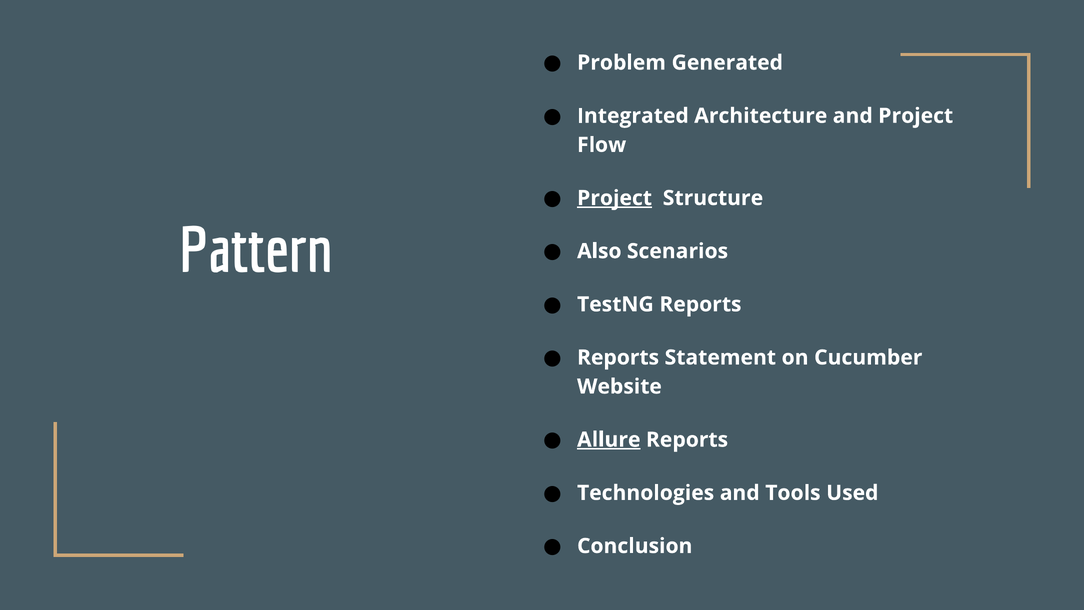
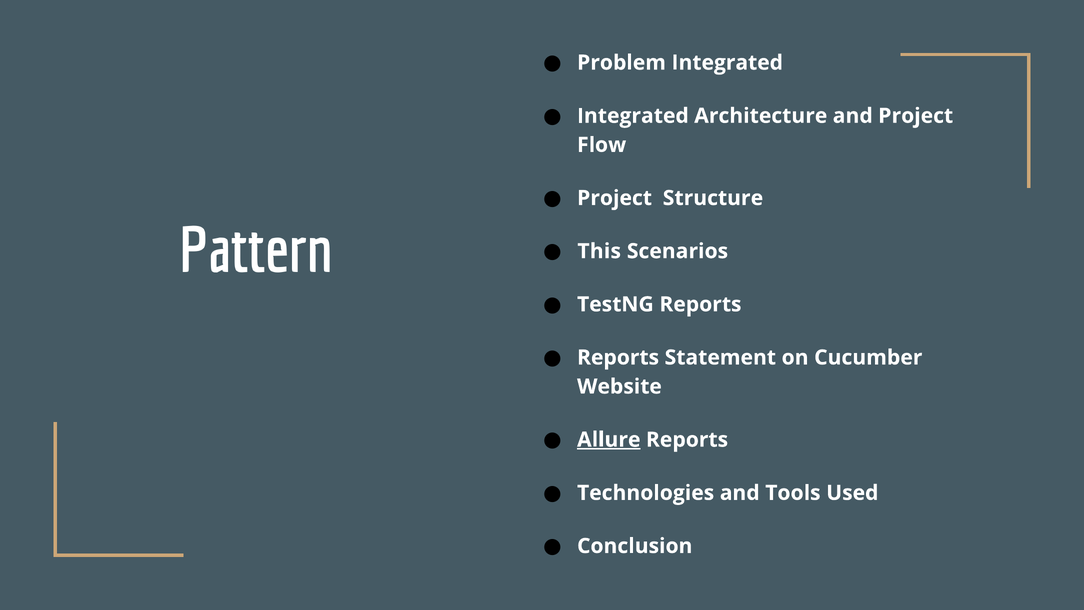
Problem Generated: Generated -> Integrated
Project at (615, 198) underline: present -> none
Also: Also -> This
